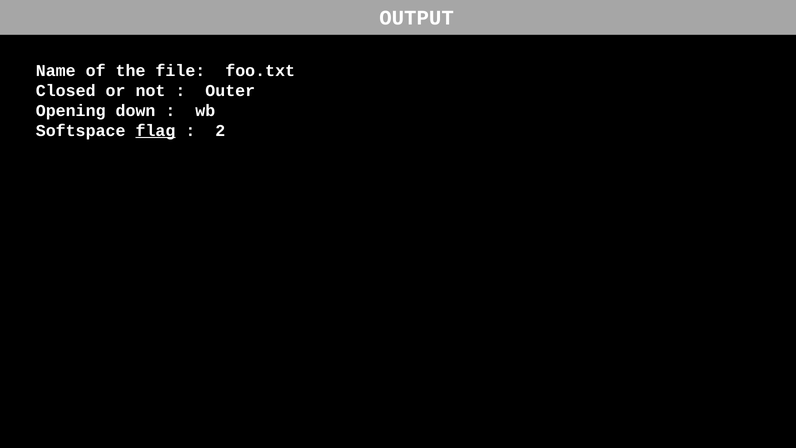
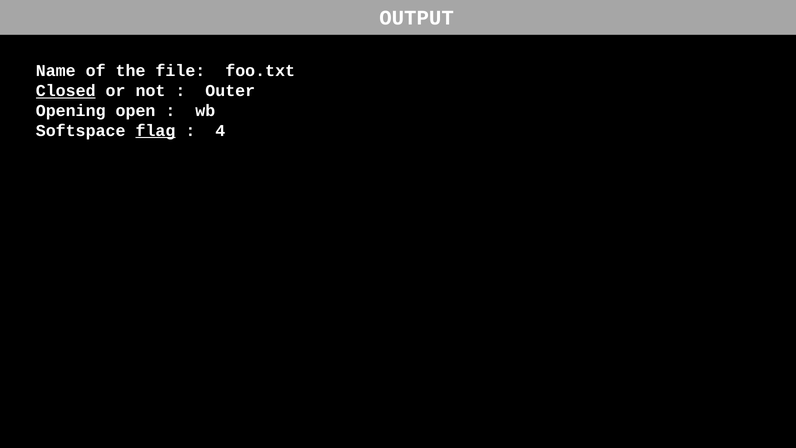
Closed underline: none -> present
down: down -> open
2: 2 -> 4
